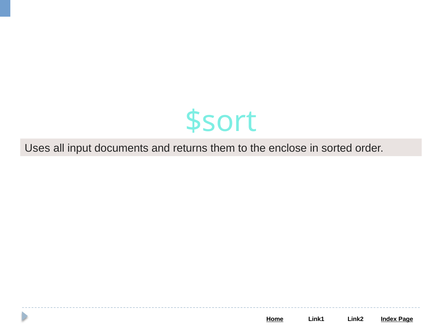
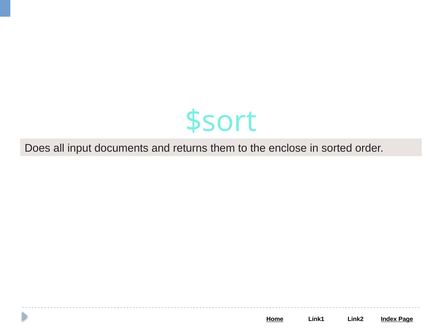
Uses: Uses -> Does
